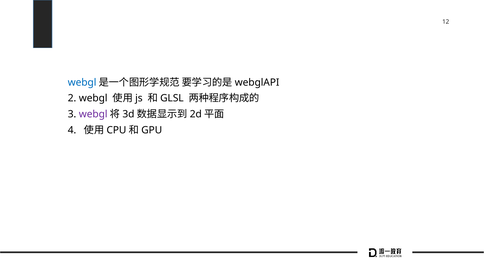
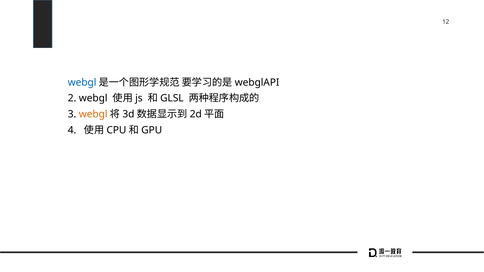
webgl at (93, 114) colour: purple -> orange
